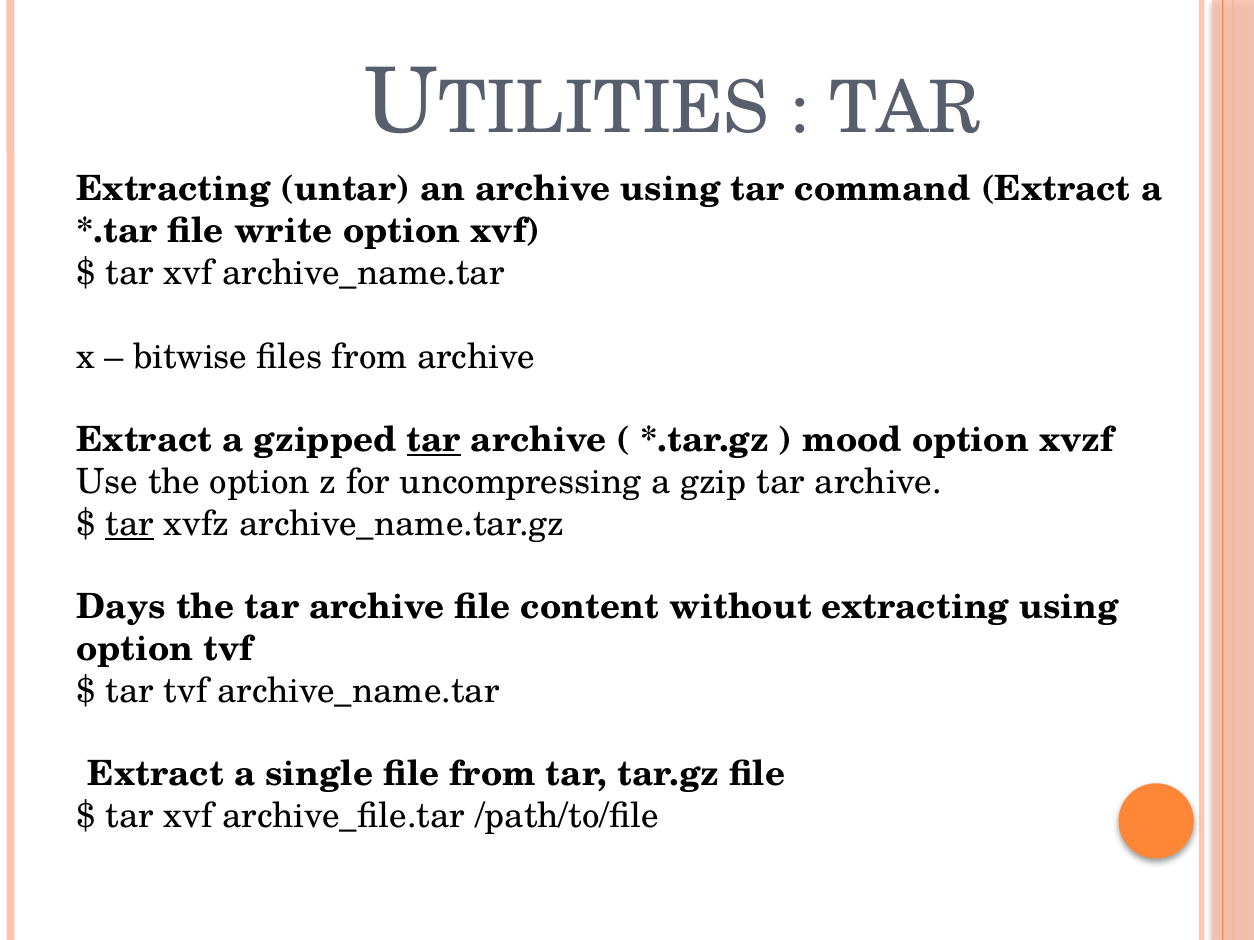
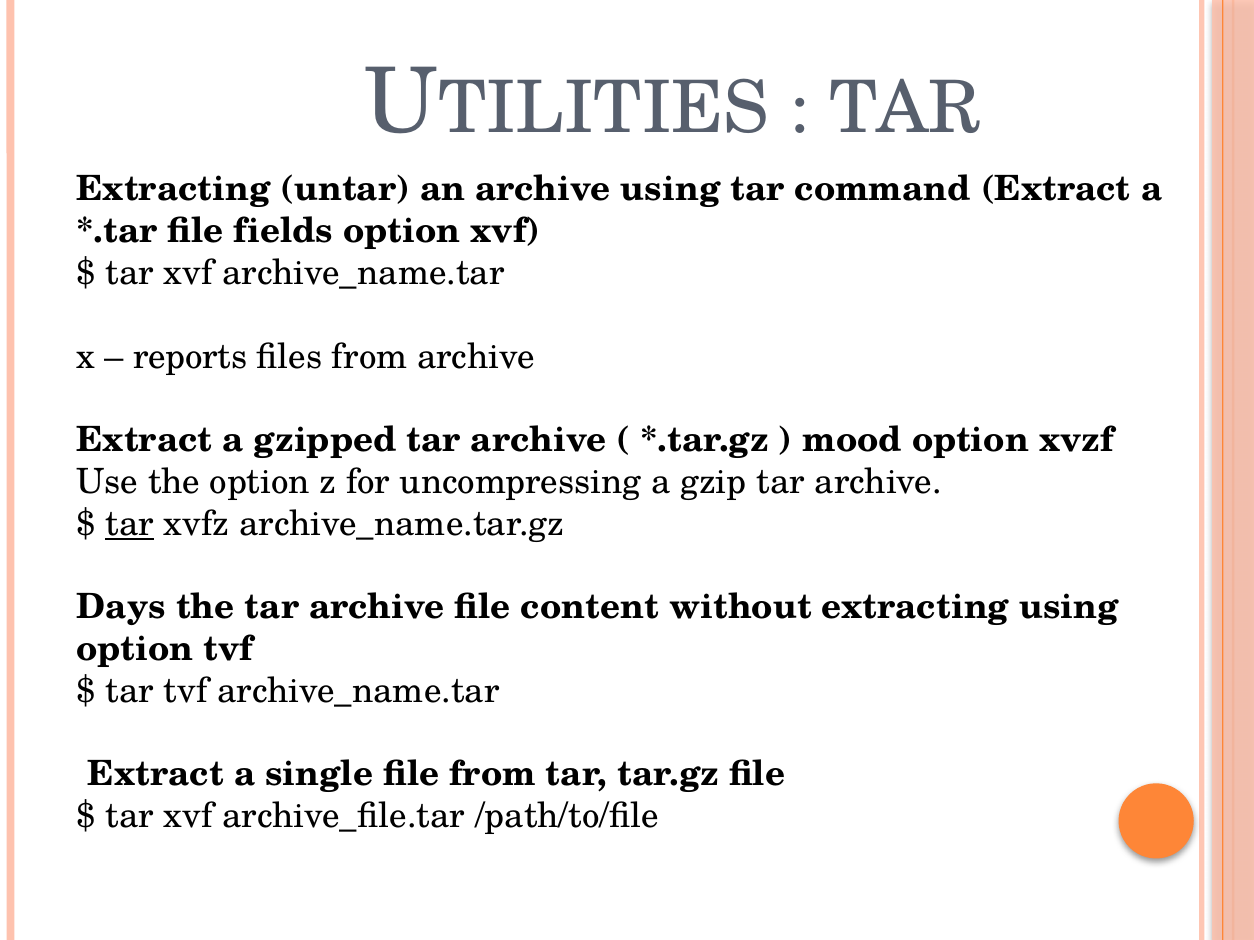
write: write -> fields
bitwise: bitwise -> reports
tar at (434, 440) underline: present -> none
